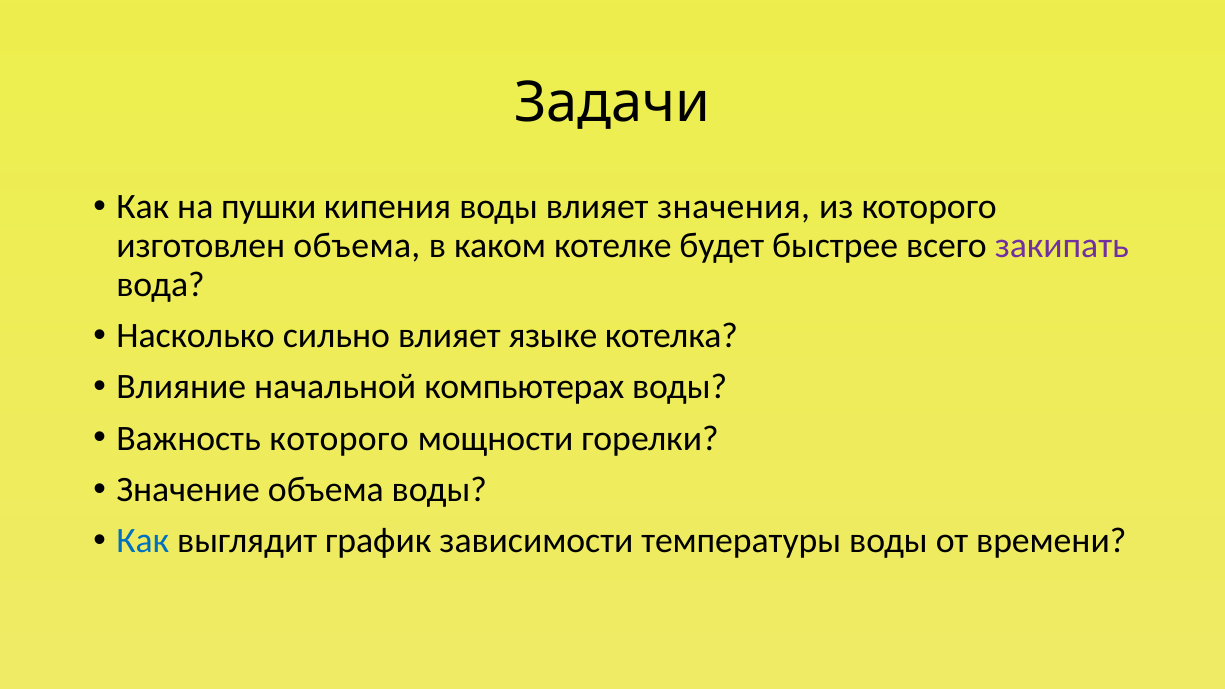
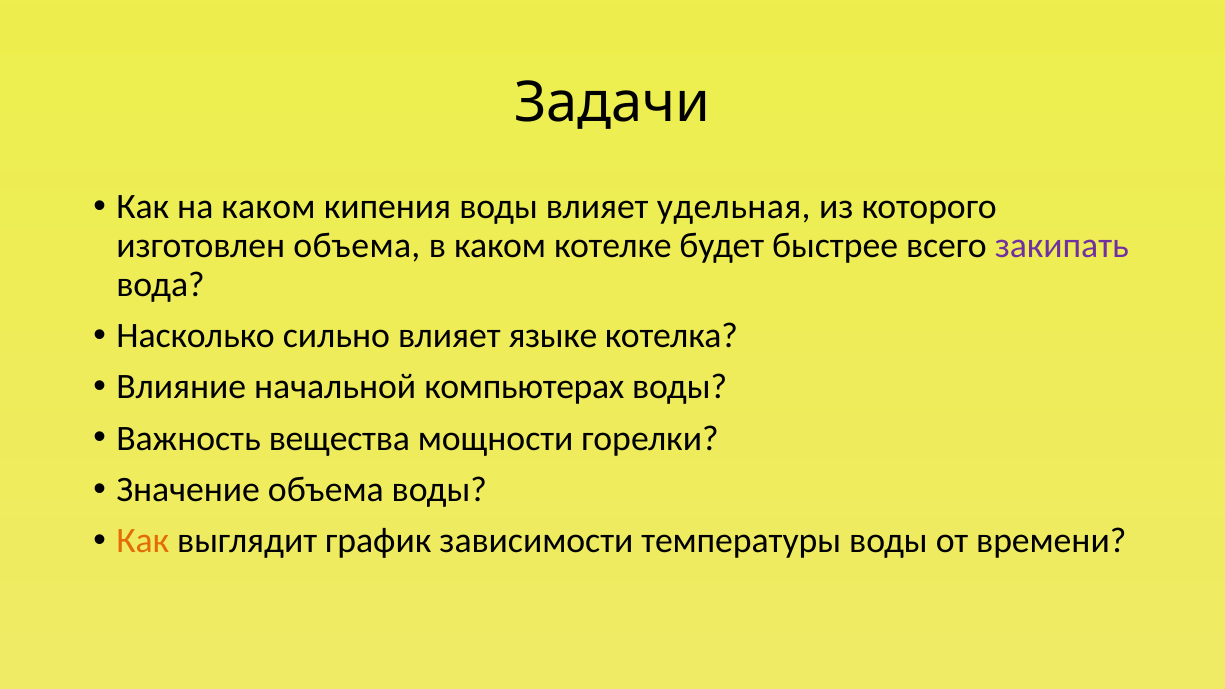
на пушки: пушки -> каком
значения: значения -> удельная
Важность которого: которого -> вещества
Как at (143, 541) colour: blue -> orange
